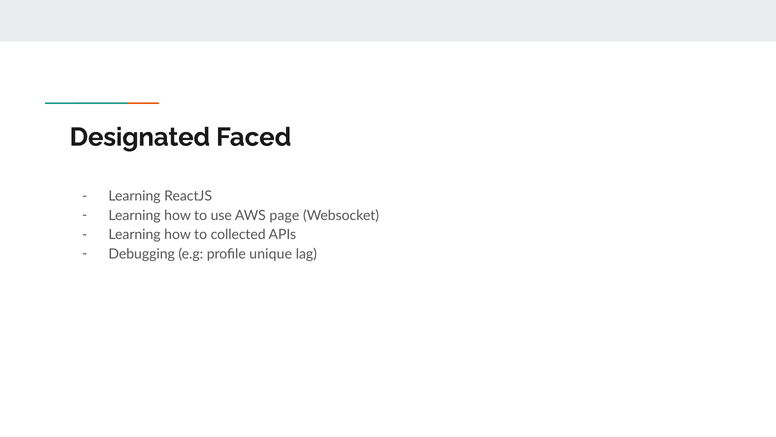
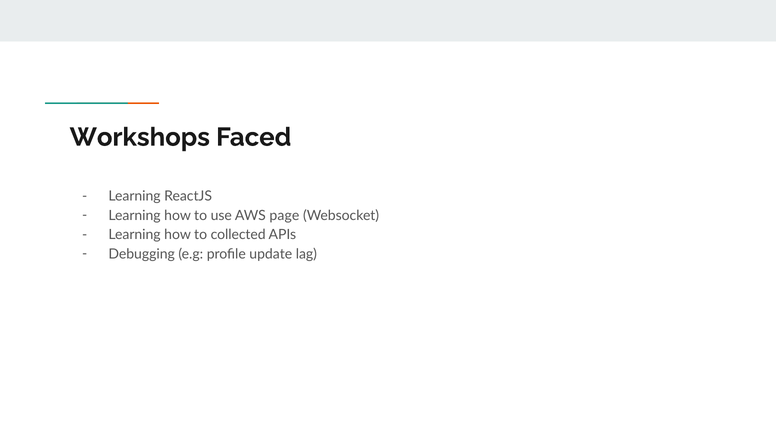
Designated: Designated -> Workshops
unique: unique -> update
